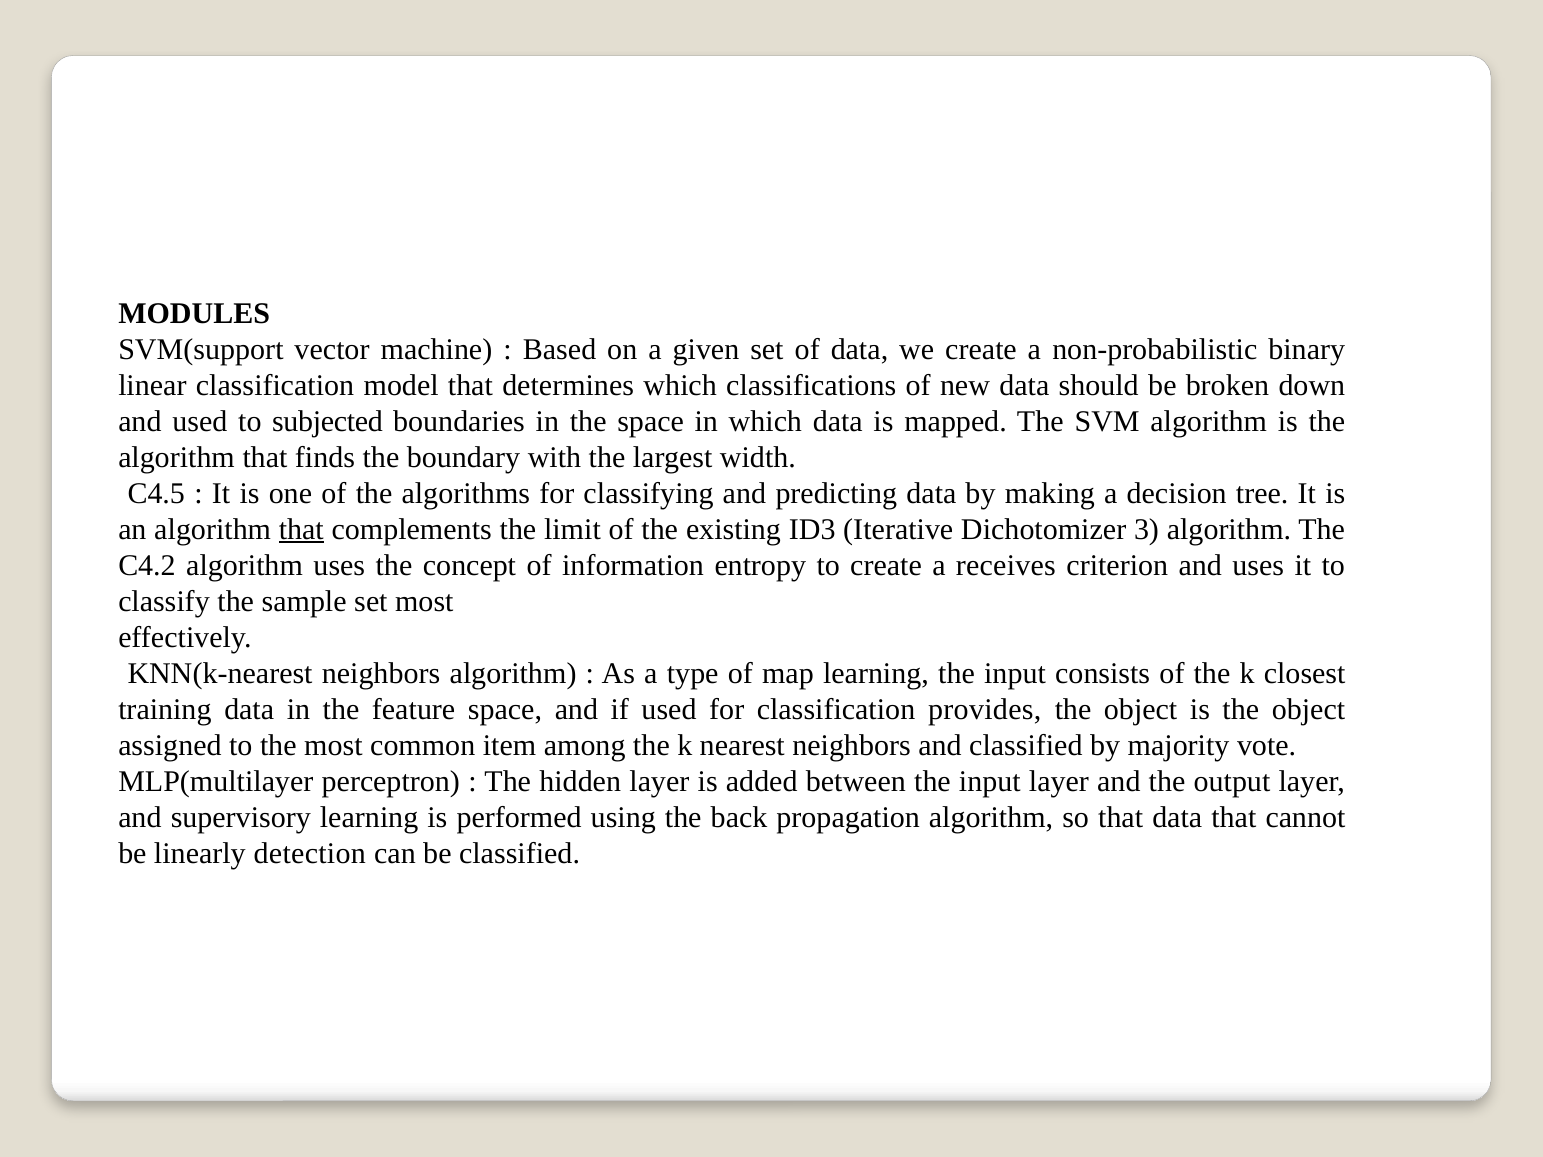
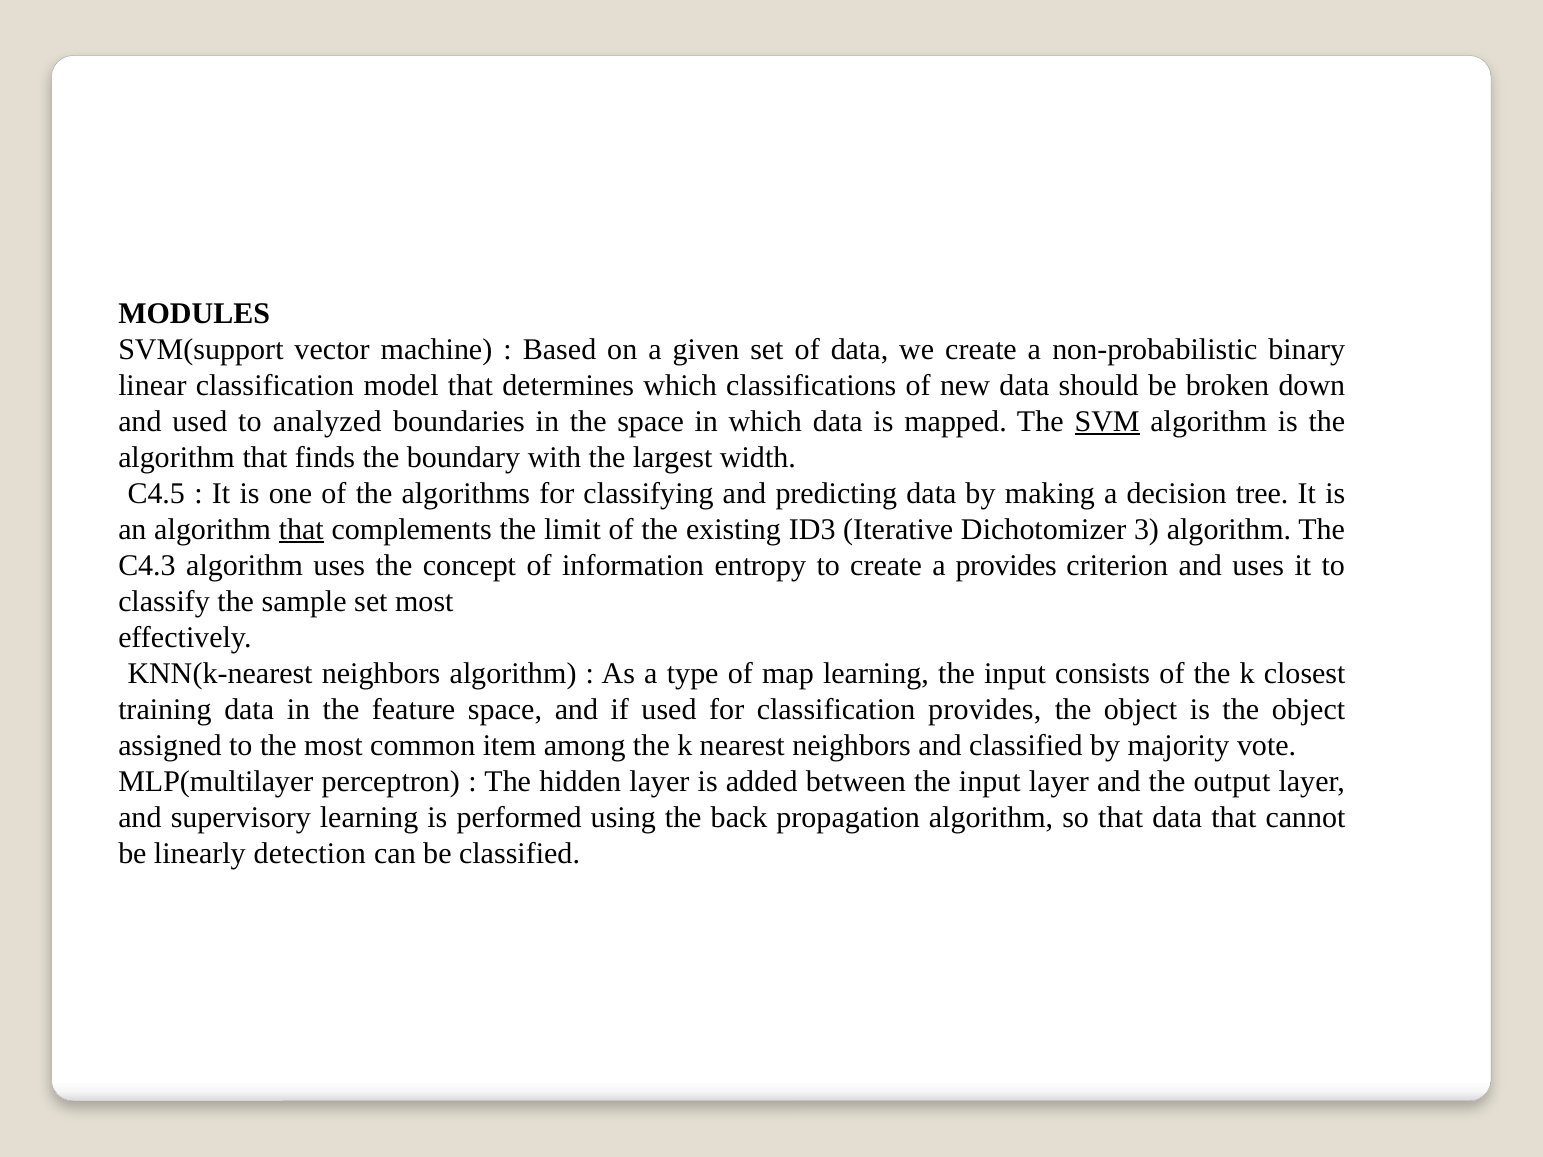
subjected: subjected -> analyzed
SVM underline: none -> present
C4.2: C4.2 -> C4.3
a receives: receives -> provides
